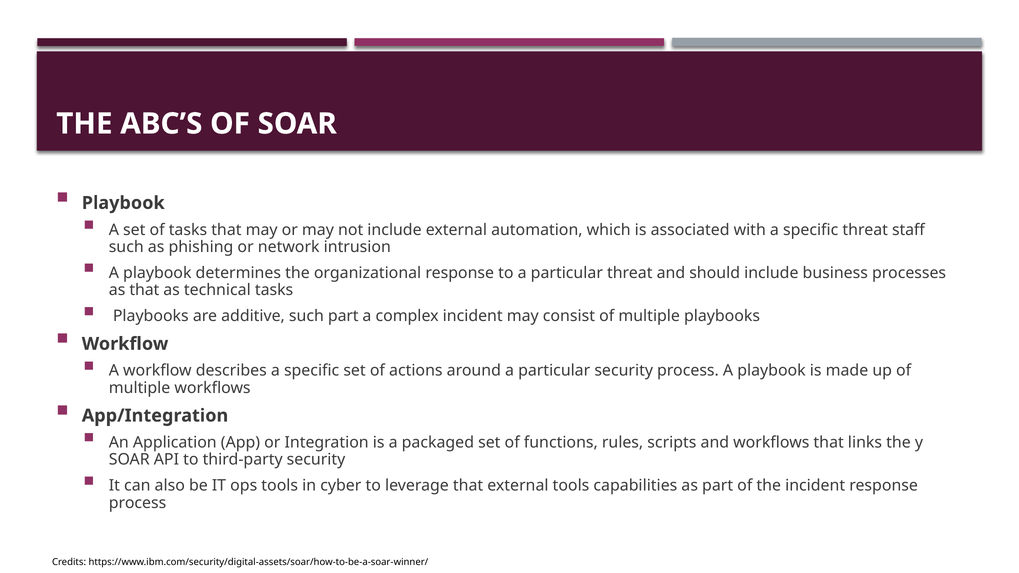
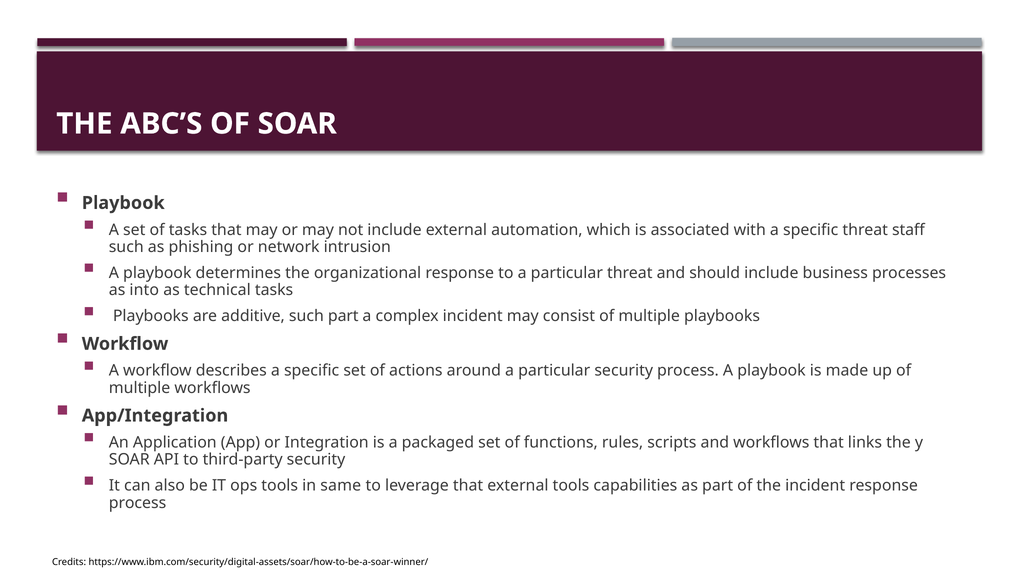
as that: that -> into
cyber: cyber -> same
